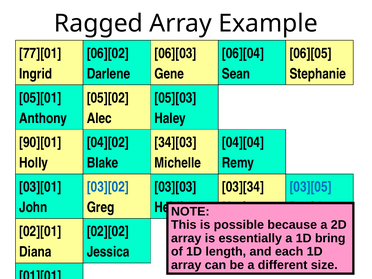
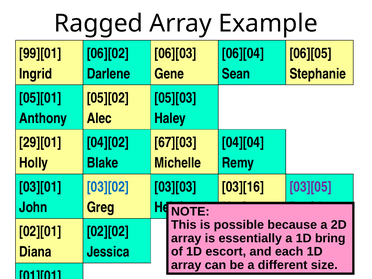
77][01: 77][01 -> 99][01
90][01: 90][01 -> 29][01
34][03: 34][03 -> 67][03
03][34: 03][34 -> 03][16
03][05 colour: blue -> purple
length: length -> escort
